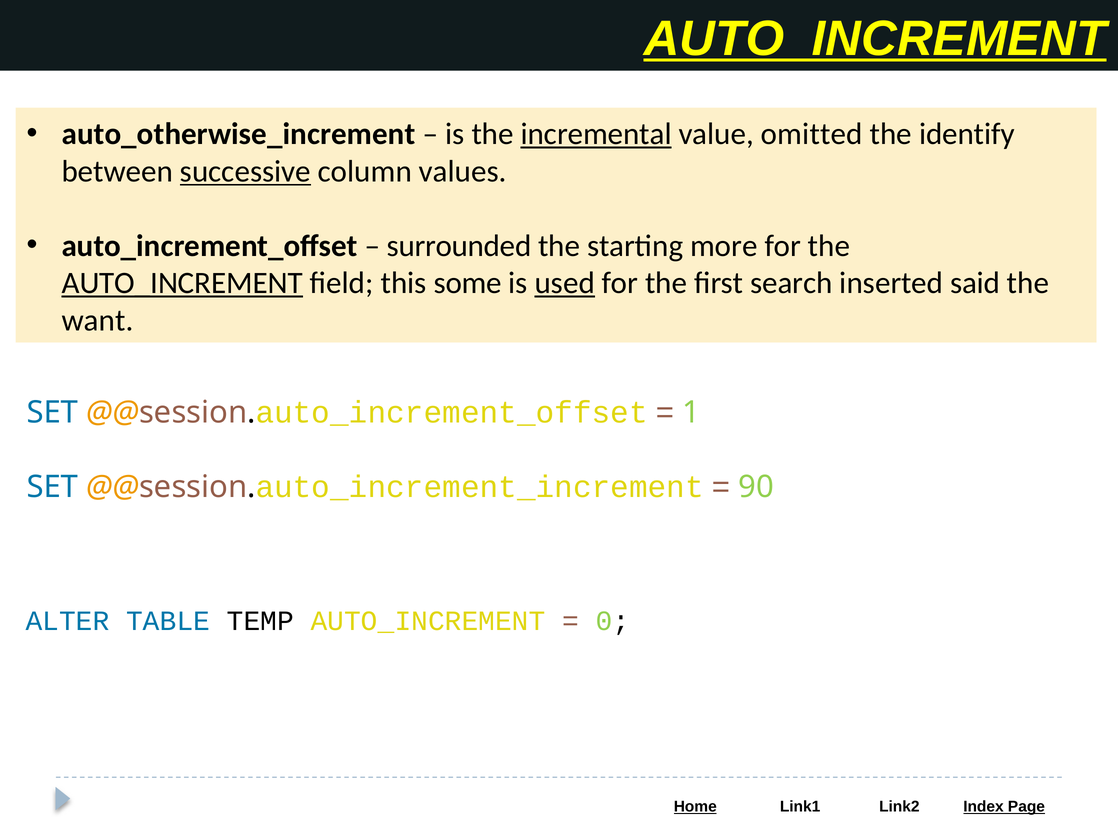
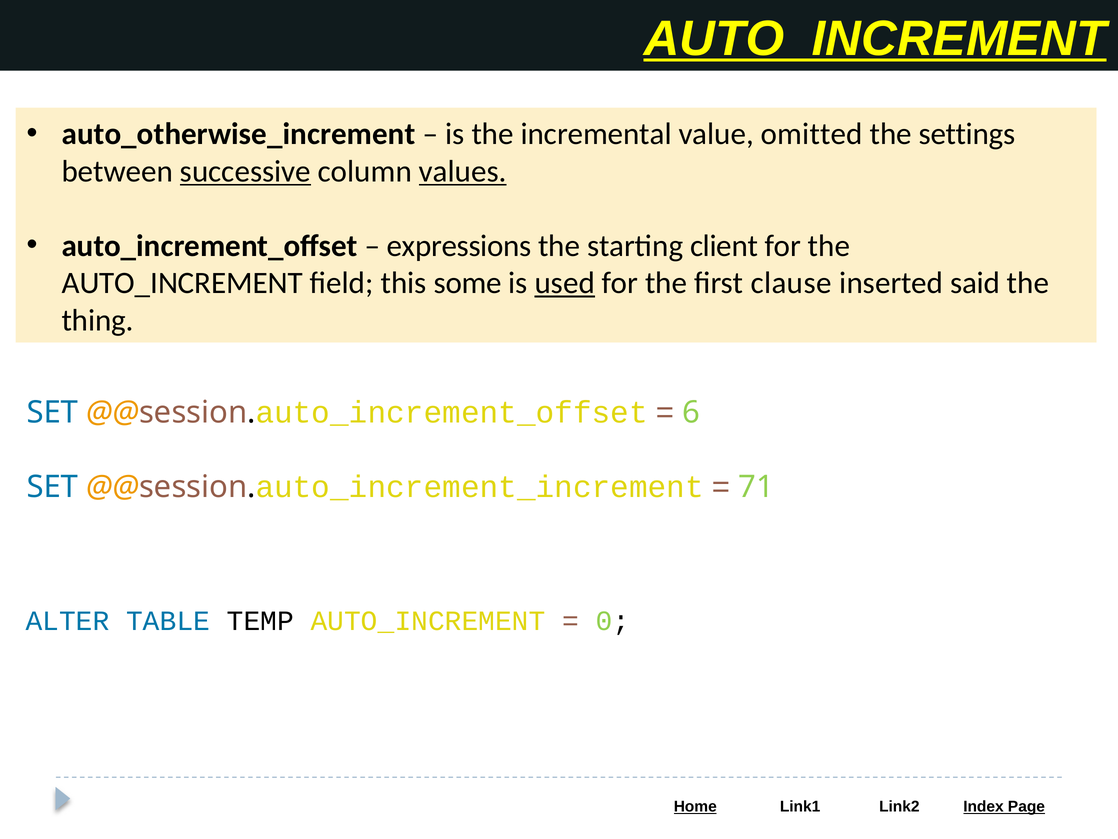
incremental underline: present -> none
identify: identify -> settings
values underline: none -> present
surrounded: surrounded -> expressions
more: more -> client
AUTO_INCREMENT at (182, 283) underline: present -> none
search: search -> clause
want: want -> thing
1: 1 -> 6
90: 90 -> 71
